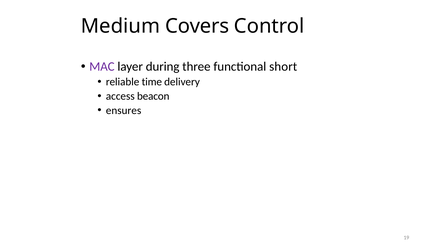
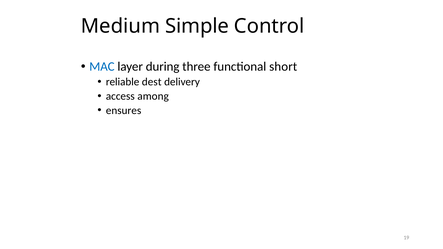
Covers: Covers -> Simple
MAC colour: purple -> blue
time: time -> dest
beacon: beacon -> among
